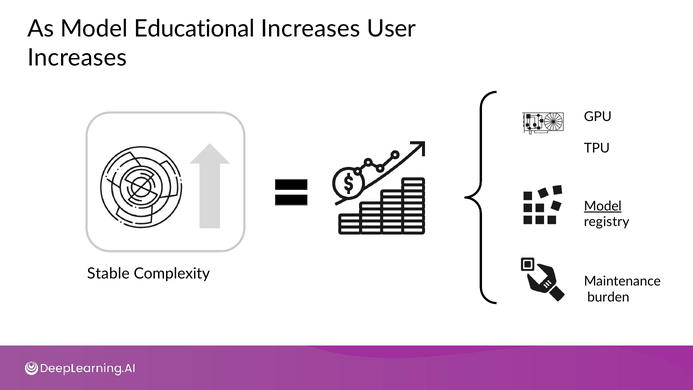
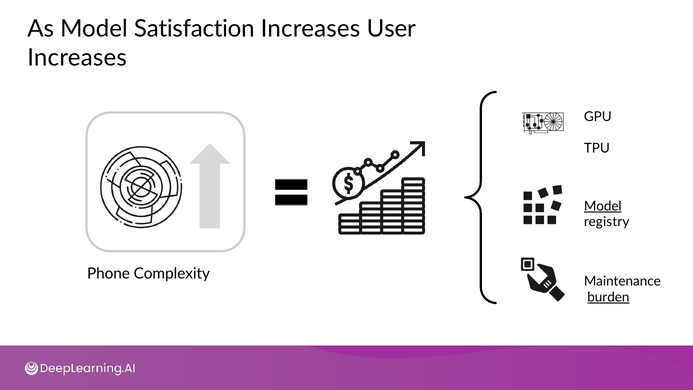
Educational: Educational -> Satisfaction
Stable: Stable -> Phone
burden underline: none -> present
